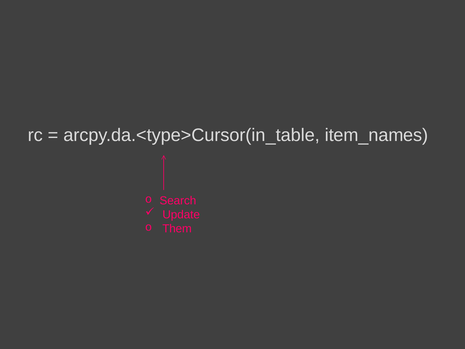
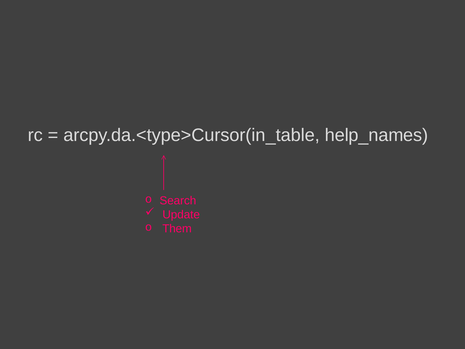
item_names: item_names -> help_names
